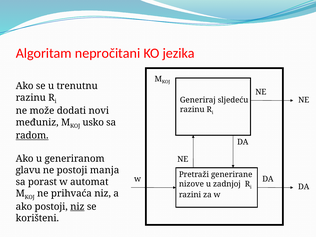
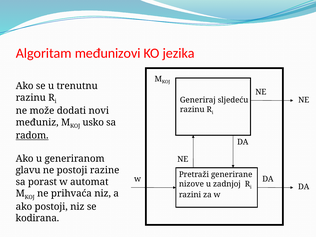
nepročitani: nepročitani -> međunizovi
manja: manja -> razine
niz at (77, 207) underline: present -> none
korišteni: korišteni -> kodirana
